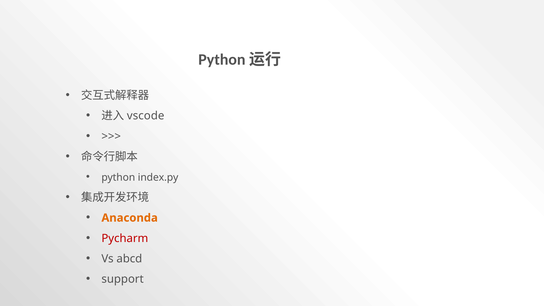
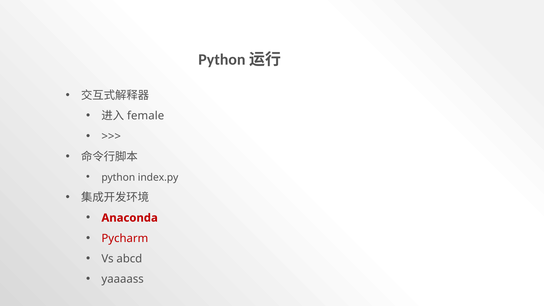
vscode: vscode -> female
Anaconda colour: orange -> red
support: support -> yaaaass
